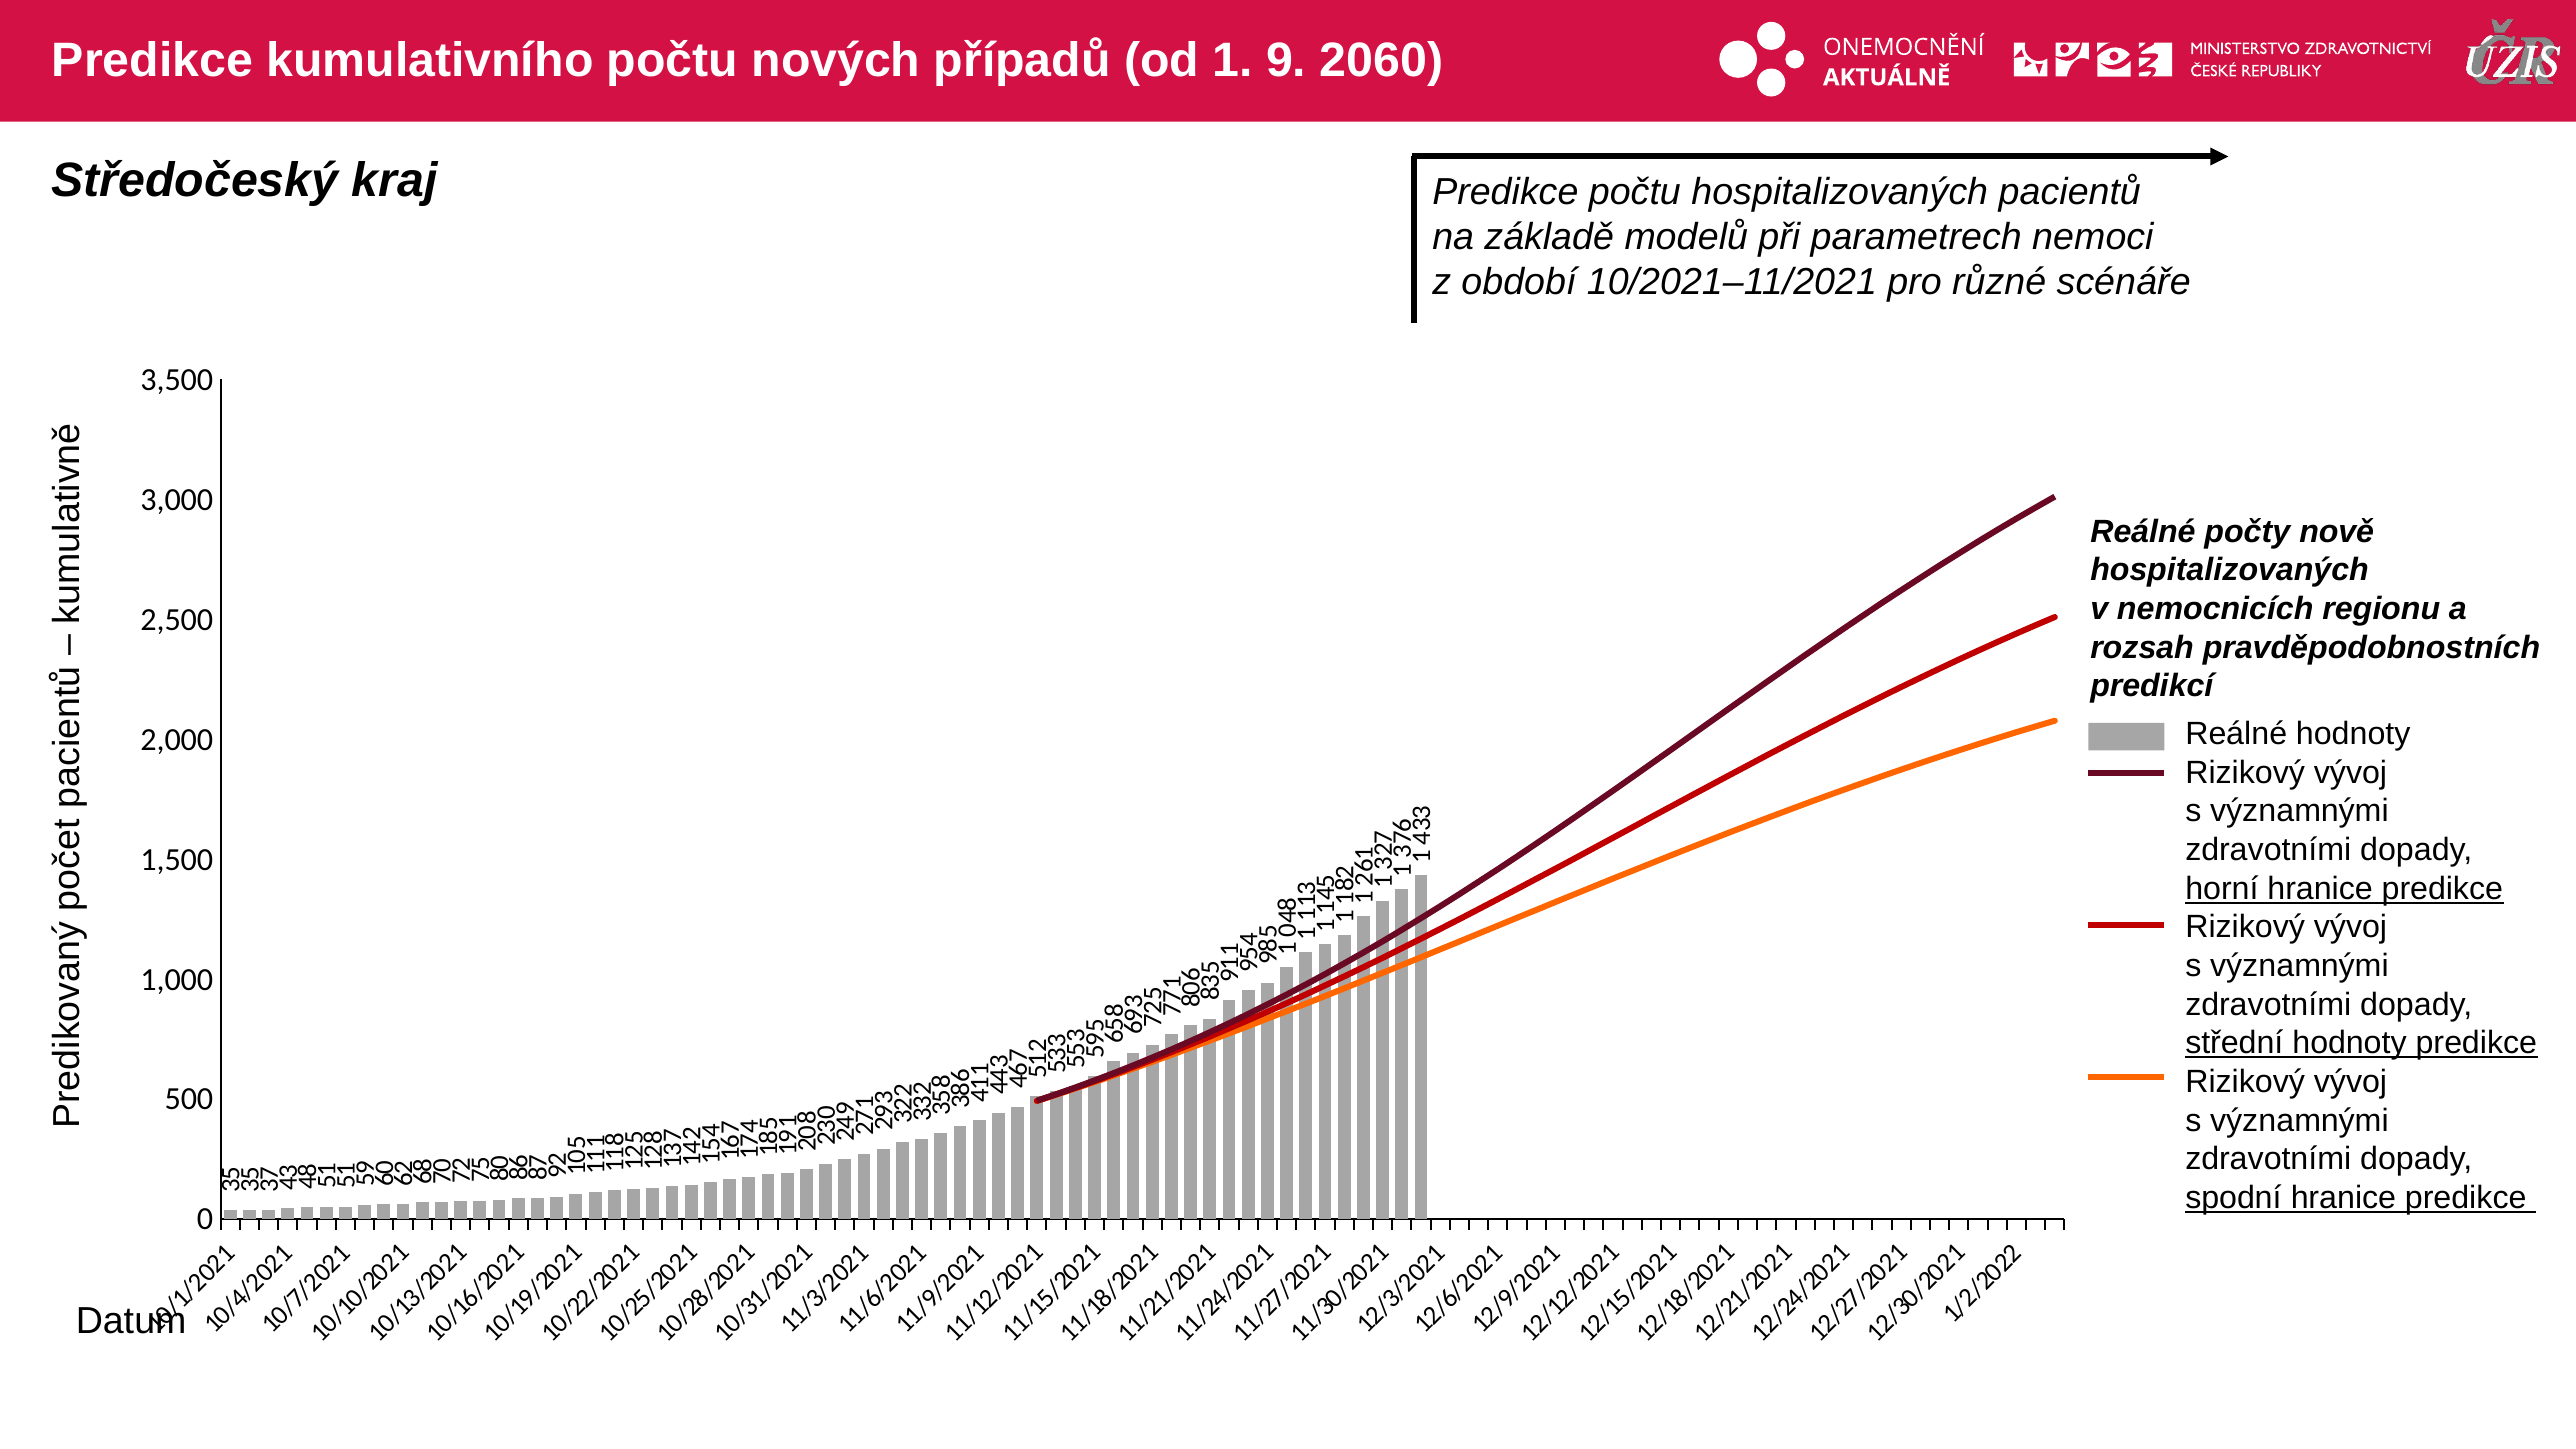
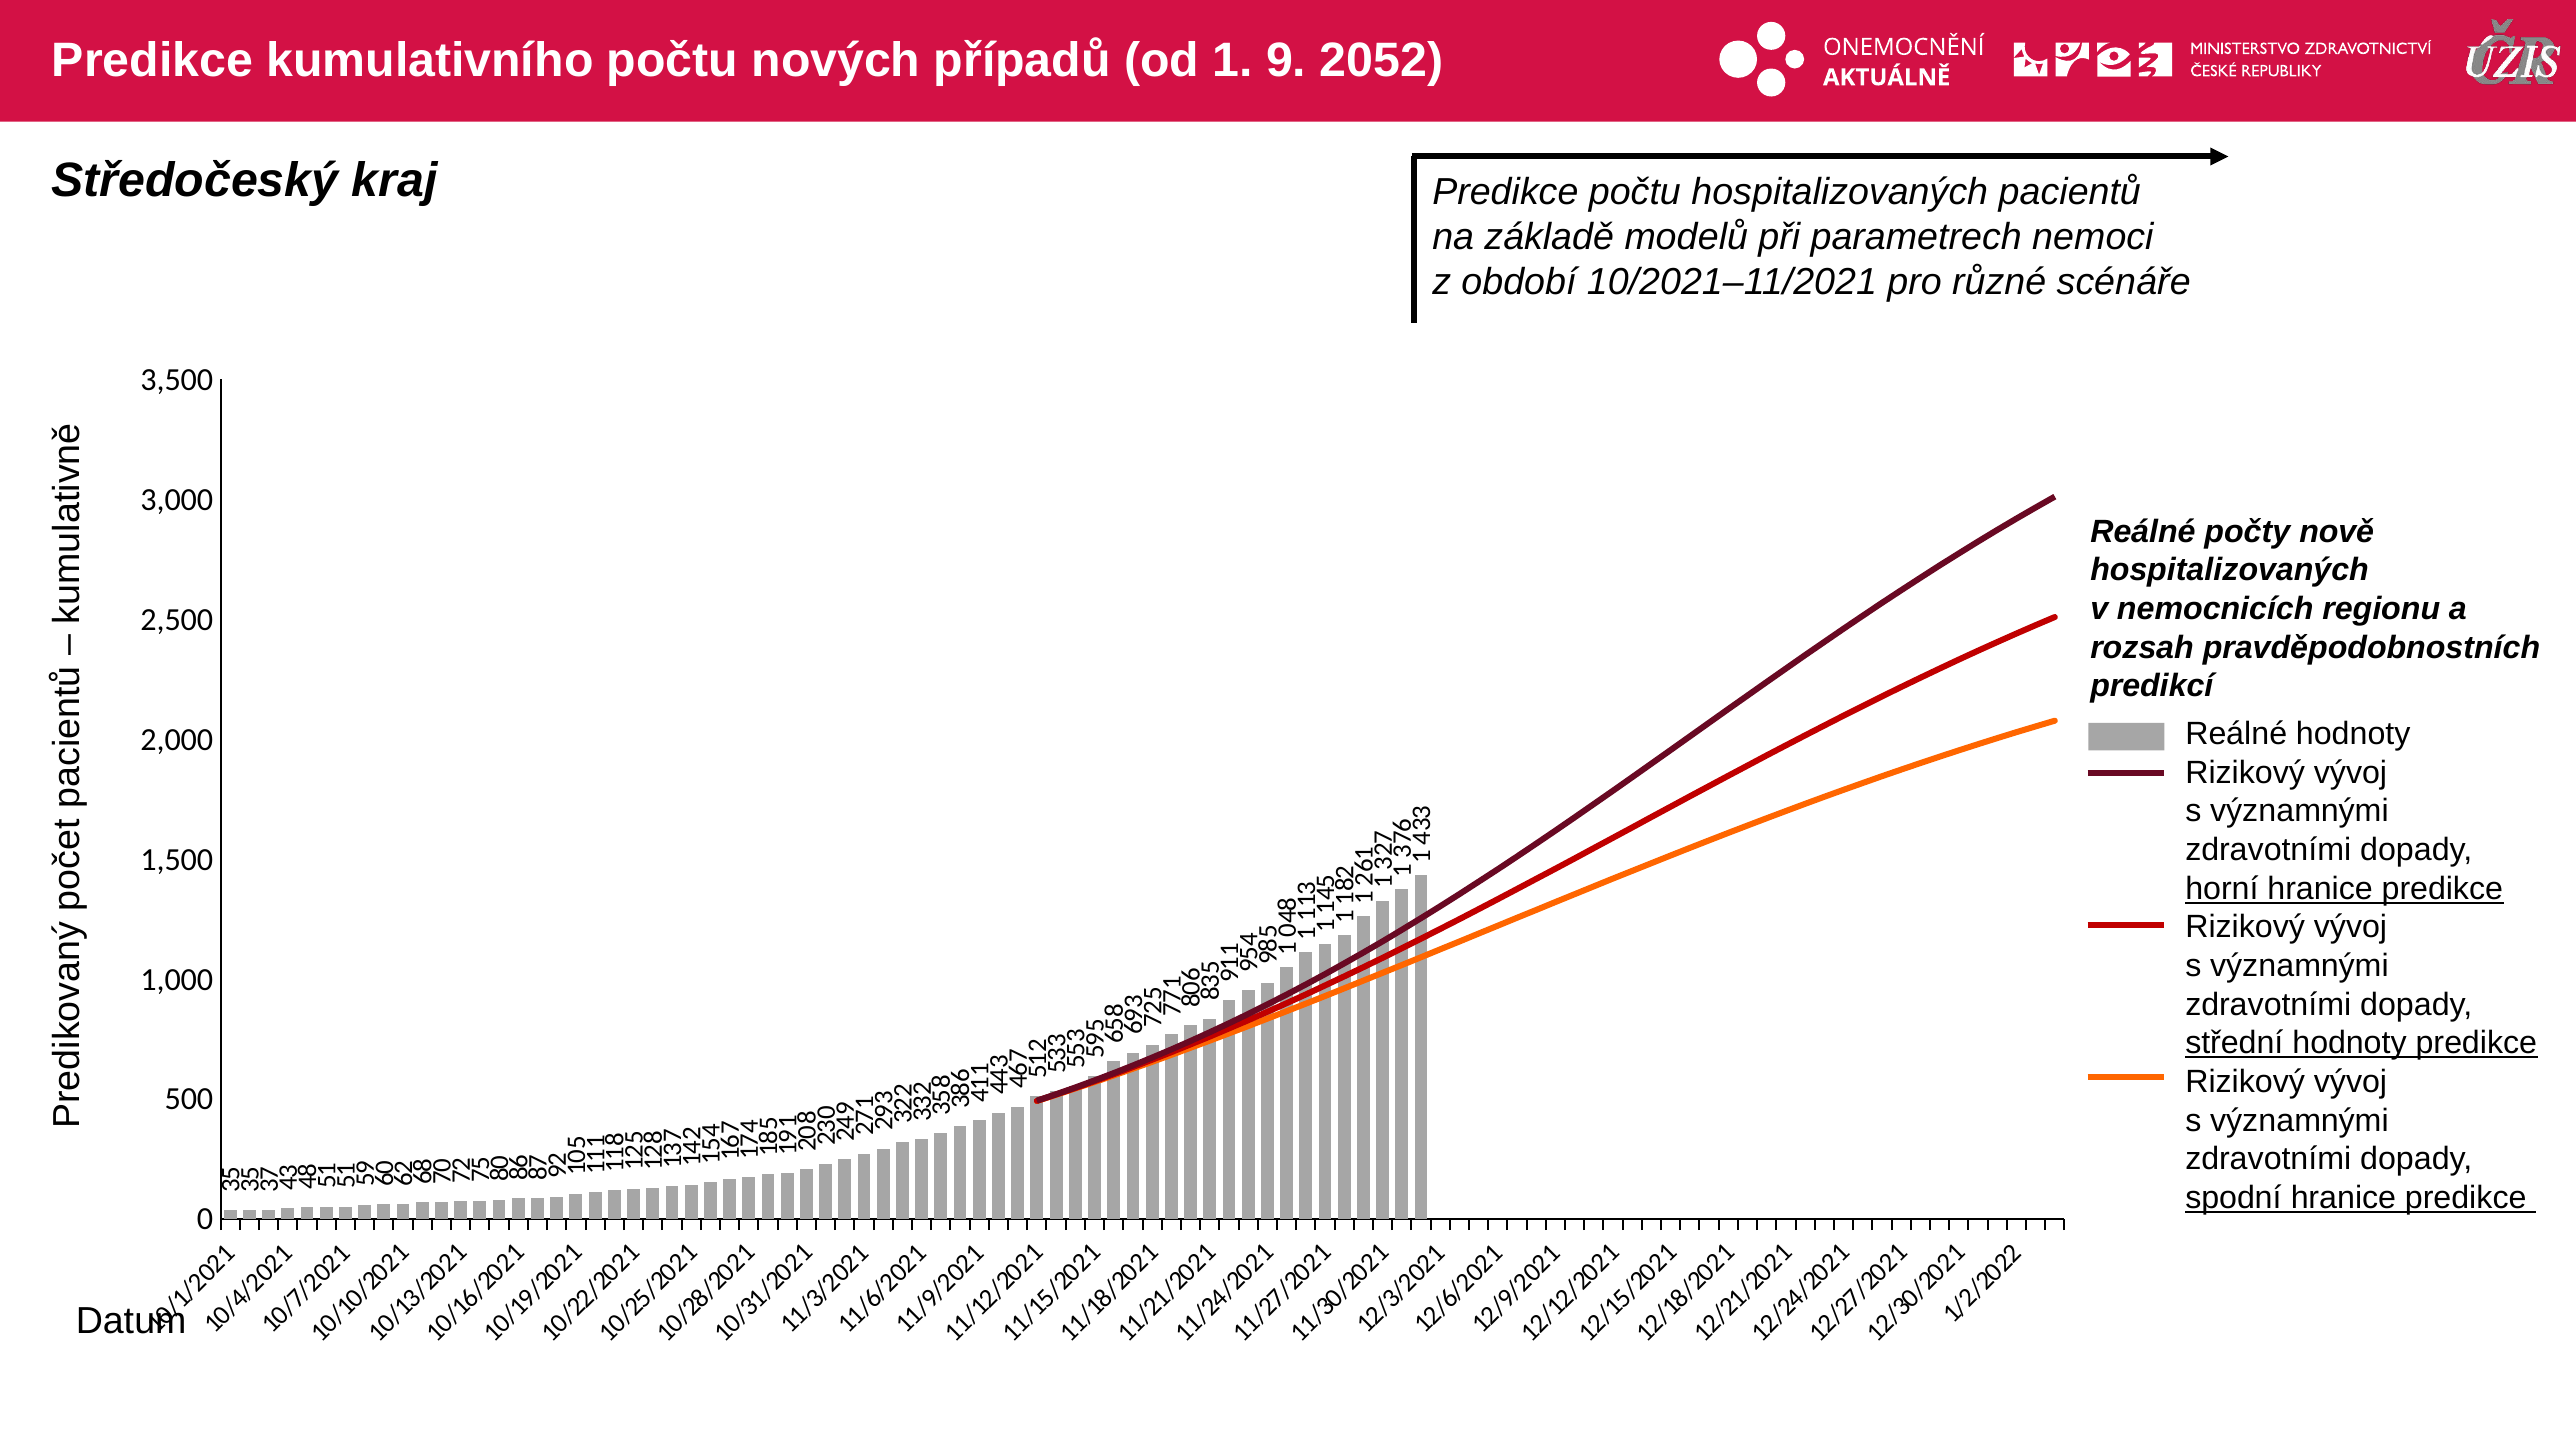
2060: 2060 -> 2052
